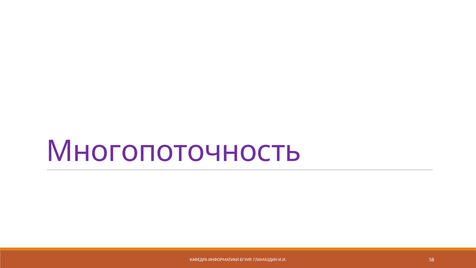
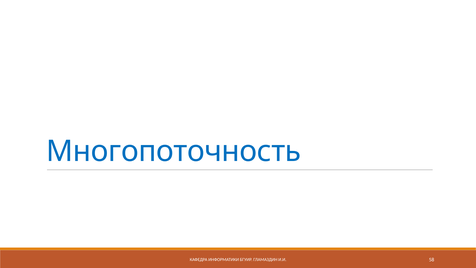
Многопоточность colour: purple -> blue
